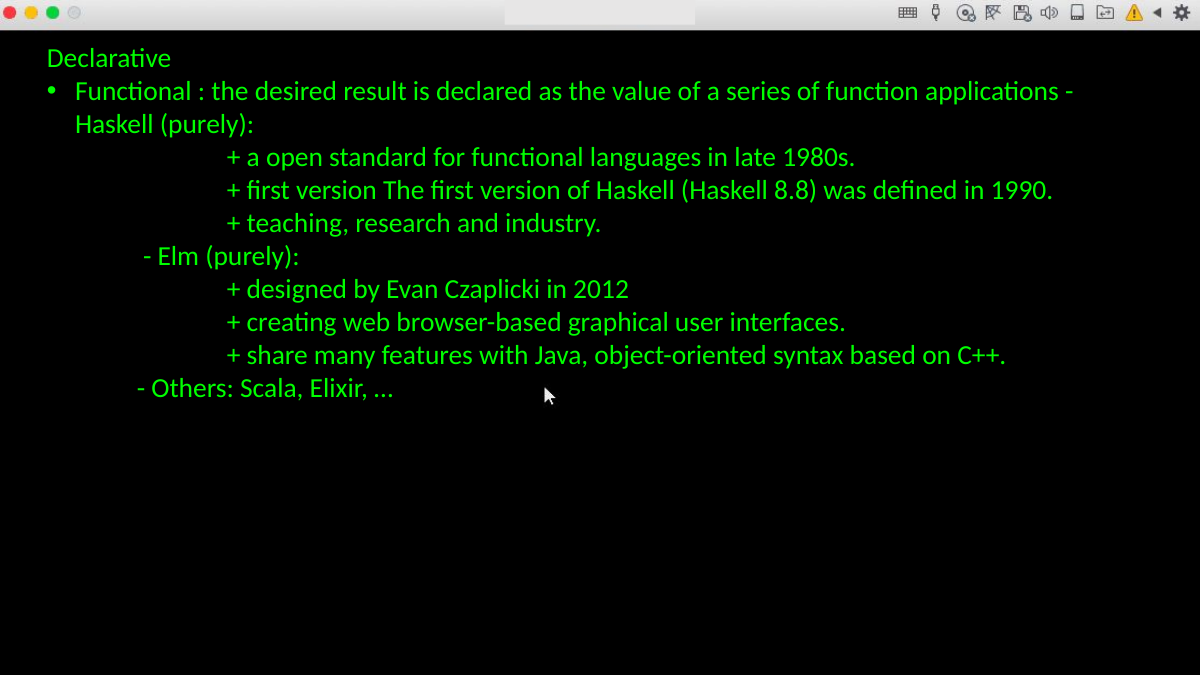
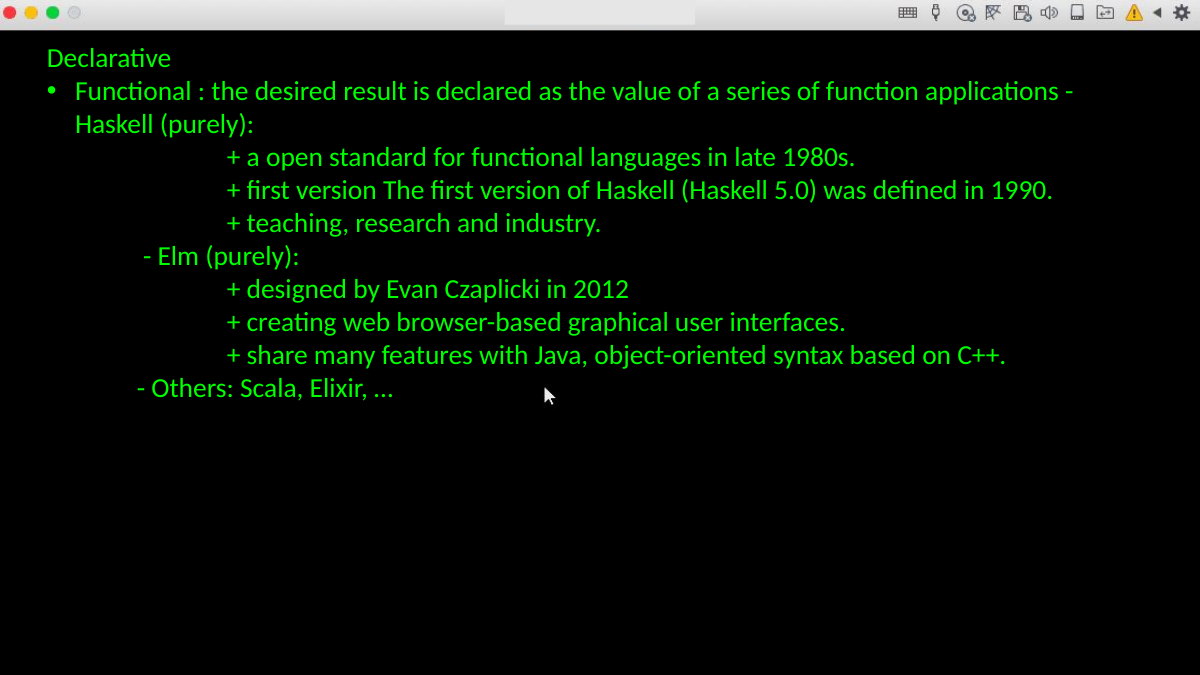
8.8: 8.8 -> 5.0
